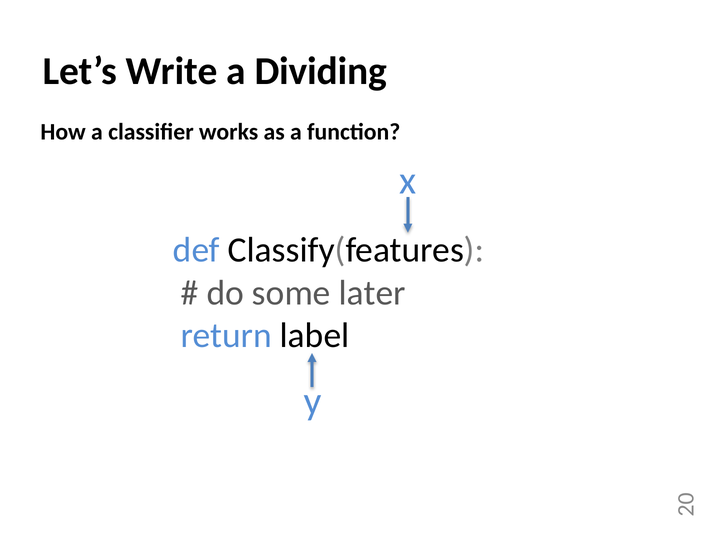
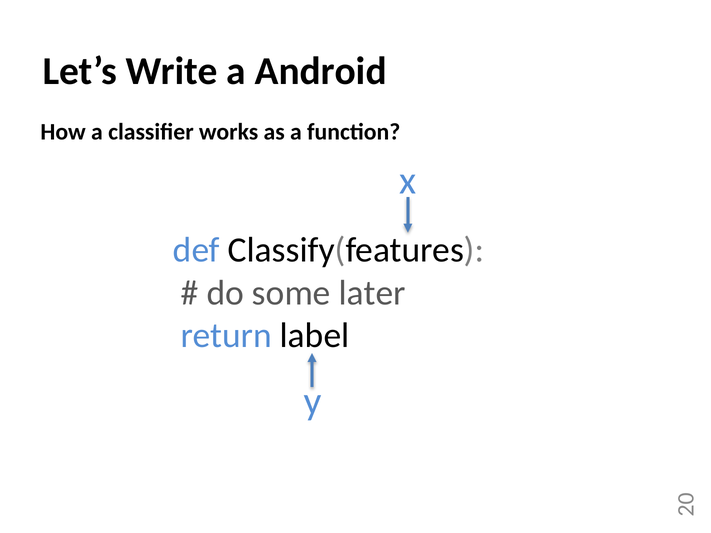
Dividing: Dividing -> Android
